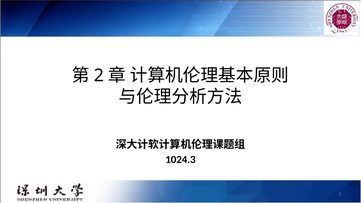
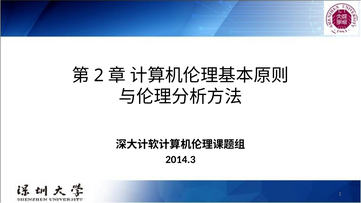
1024.3: 1024.3 -> 2014.3
